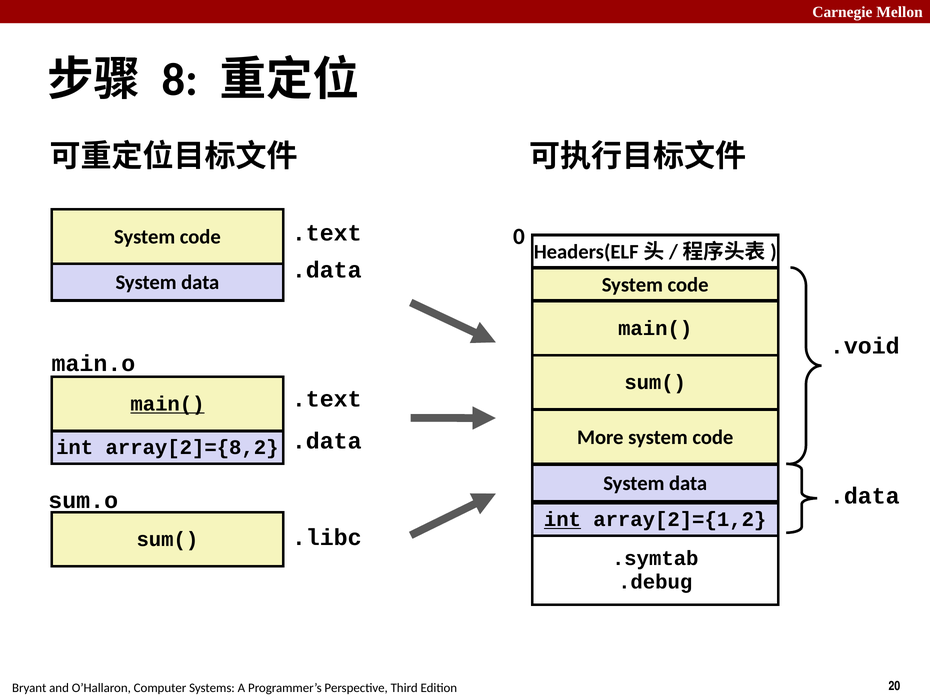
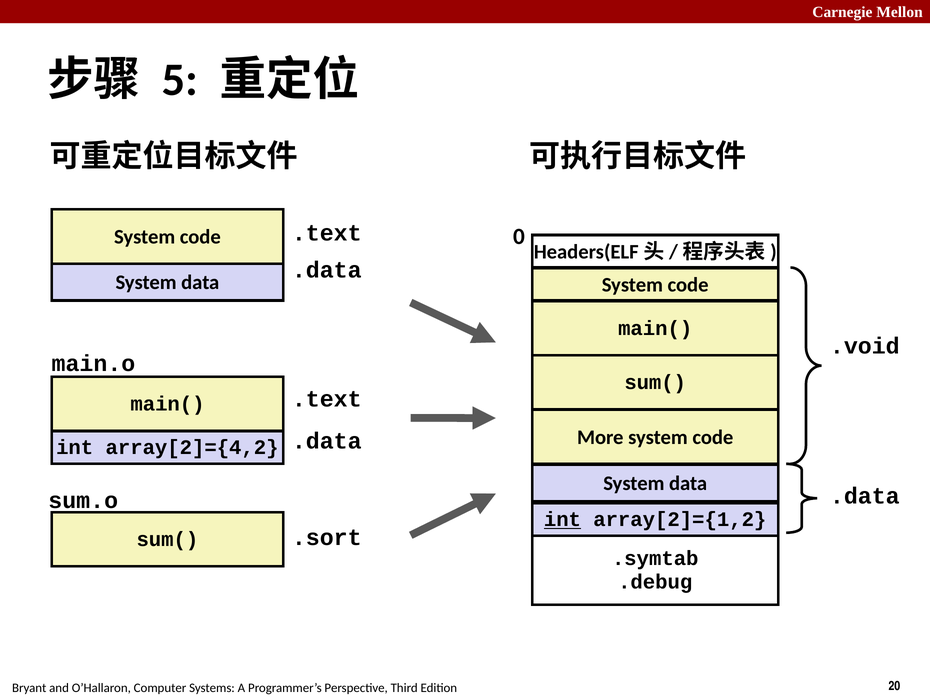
8: 8 -> 5
main( at (168, 404) underline: present -> none
array[2]={8,2: array[2]={8,2 -> array[2]={4,2
.libc: .libc -> .sort
